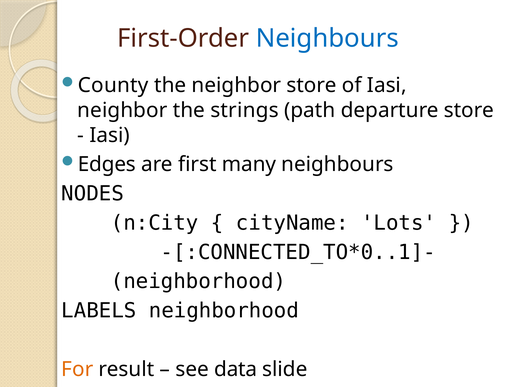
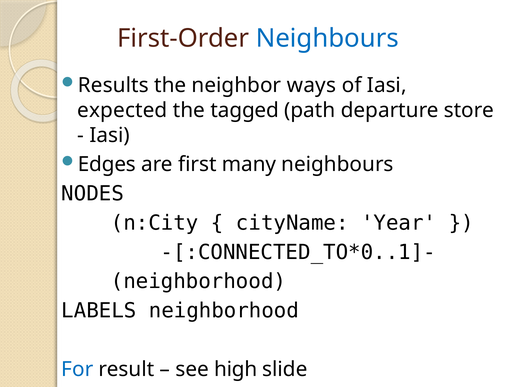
County: County -> Results
neighbor store: store -> ways
neighbor at (122, 110): neighbor -> expected
strings: strings -> tagged
Lots: Lots -> Year
For colour: orange -> blue
data: data -> high
